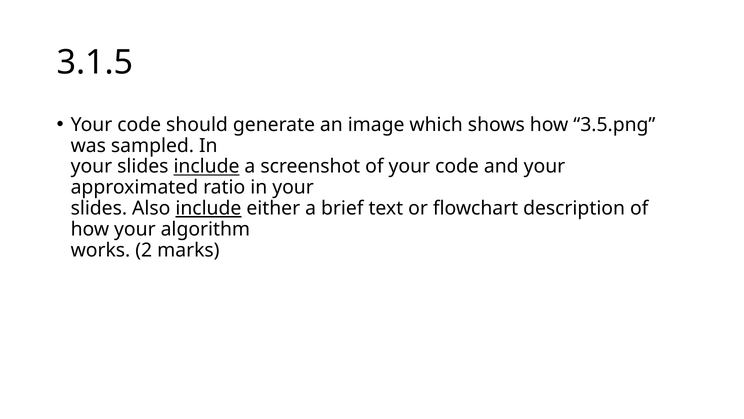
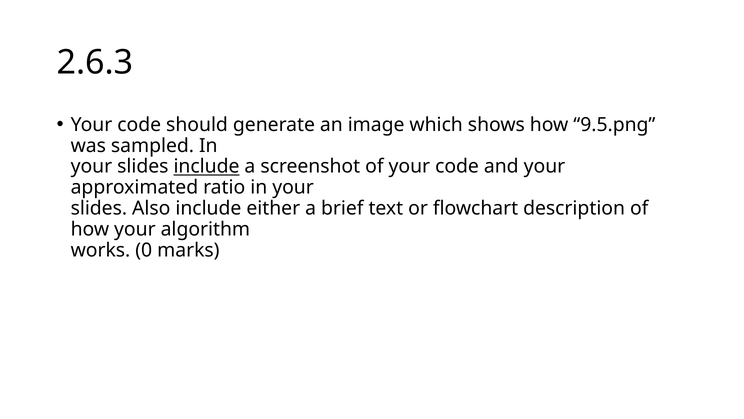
3.1.5: 3.1.5 -> 2.6.3
3.5.png: 3.5.png -> 9.5.png
include at (208, 208) underline: present -> none
2: 2 -> 0
